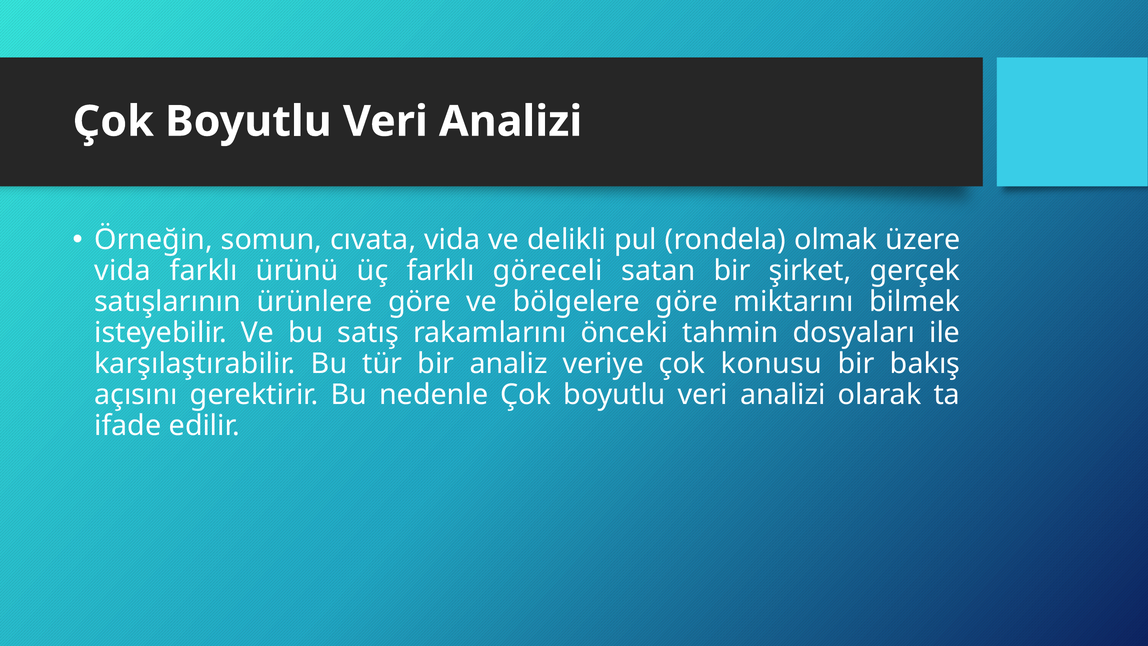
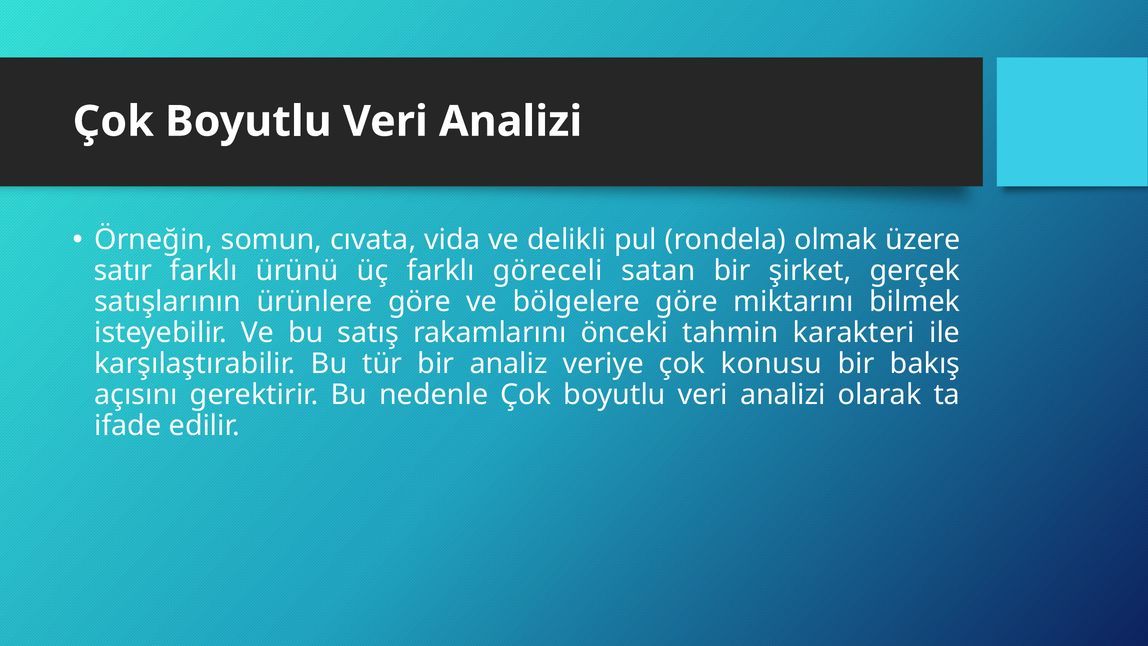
vida at (123, 271): vida -> satır
dosyaları: dosyaları -> karakteri
